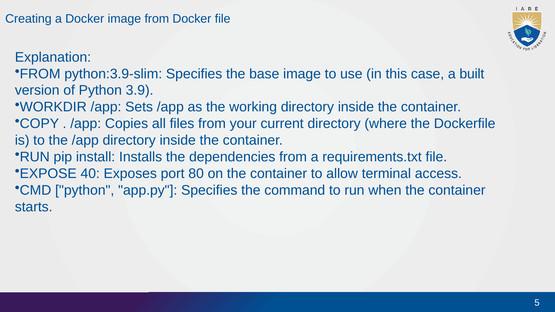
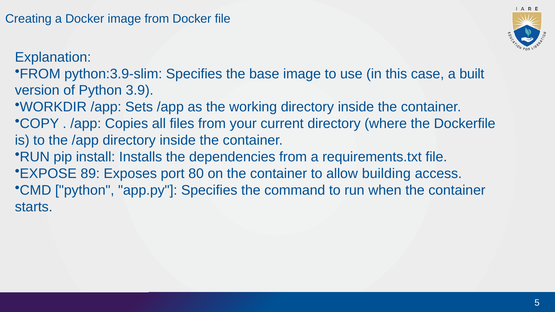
40: 40 -> 89
terminal: terminal -> building
